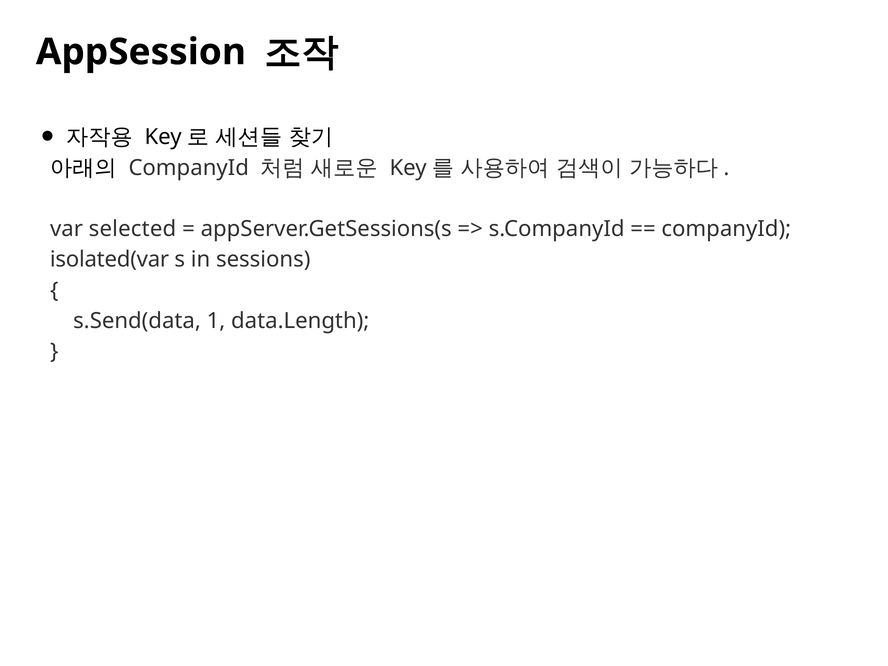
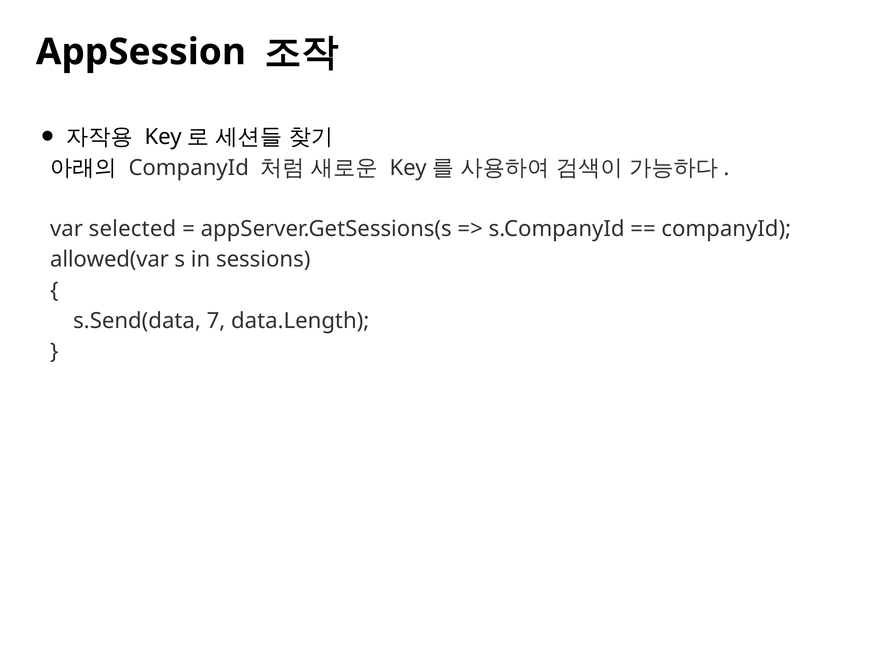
isolated(var: isolated(var -> allowed(var
1: 1 -> 7
